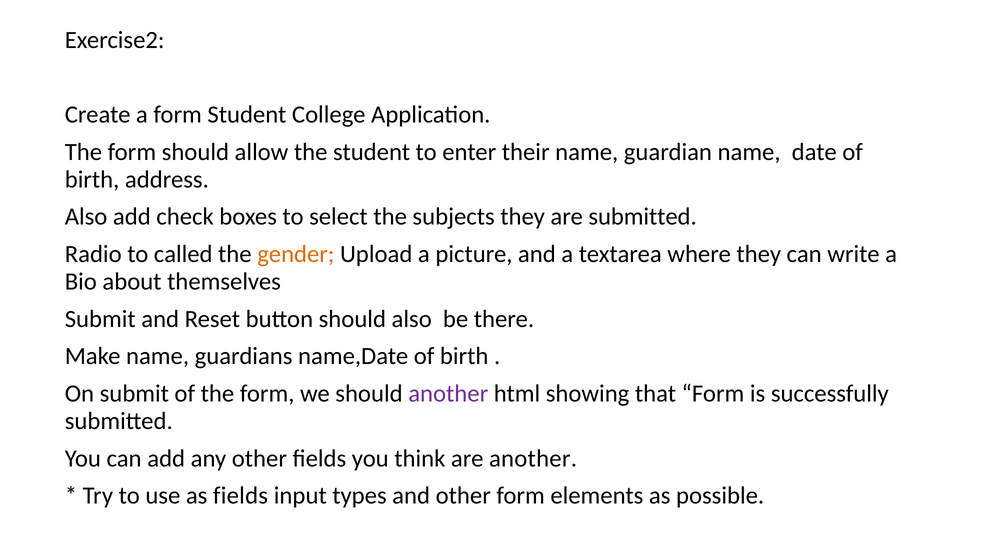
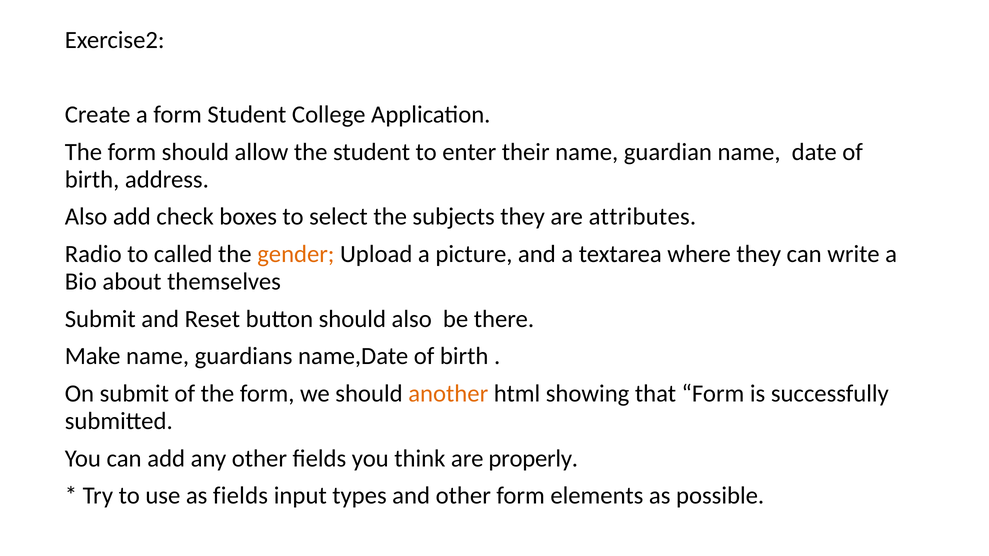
are submitted: submitted -> attributes
another at (448, 394) colour: purple -> orange
are another: another -> properly
